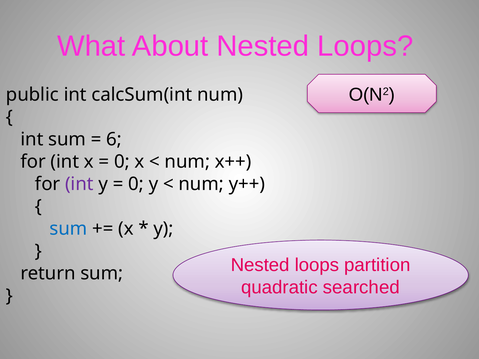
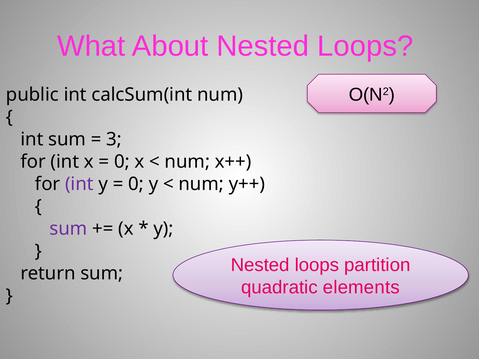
6: 6 -> 3
sum at (68, 229) colour: blue -> purple
searched: searched -> elements
